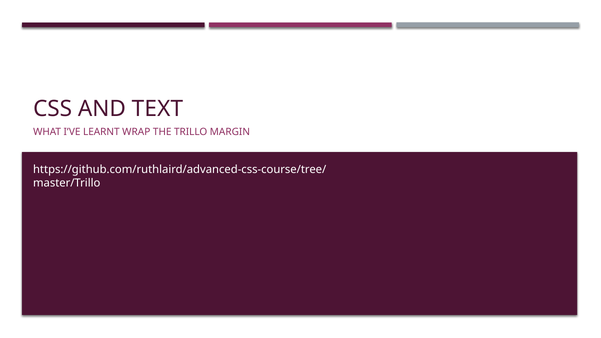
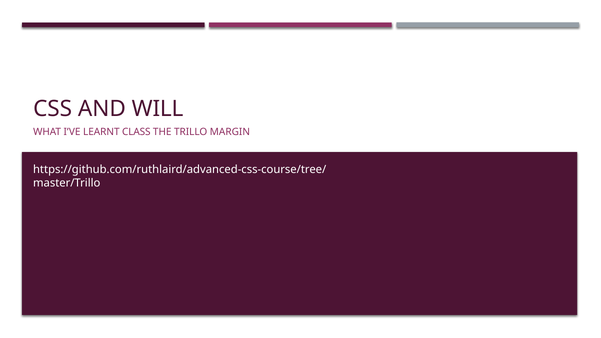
TEXT: TEXT -> WILL
WRAP: WRAP -> CLASS
